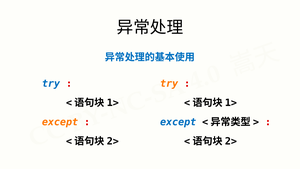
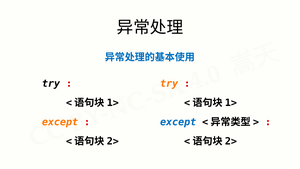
try at (51, 83) colour: blue -> black
